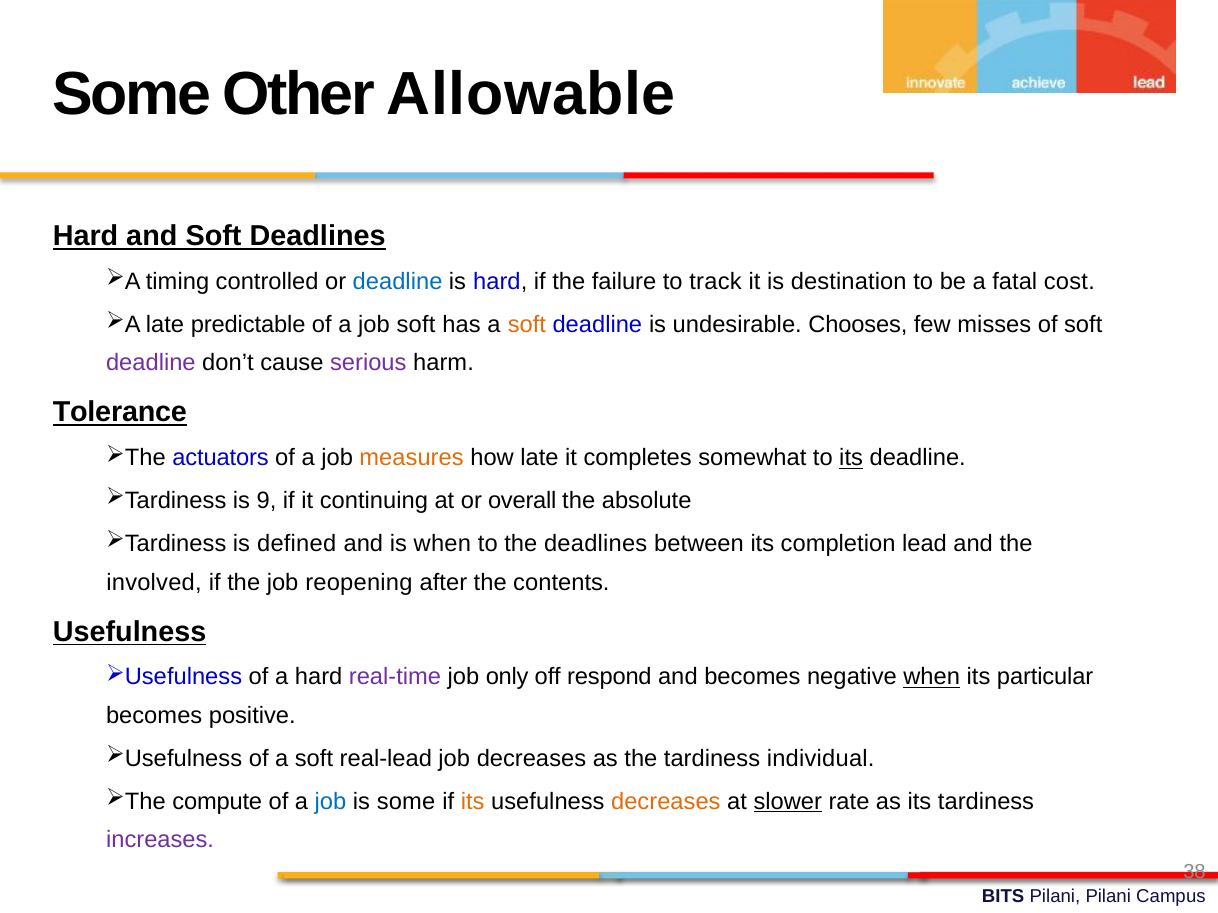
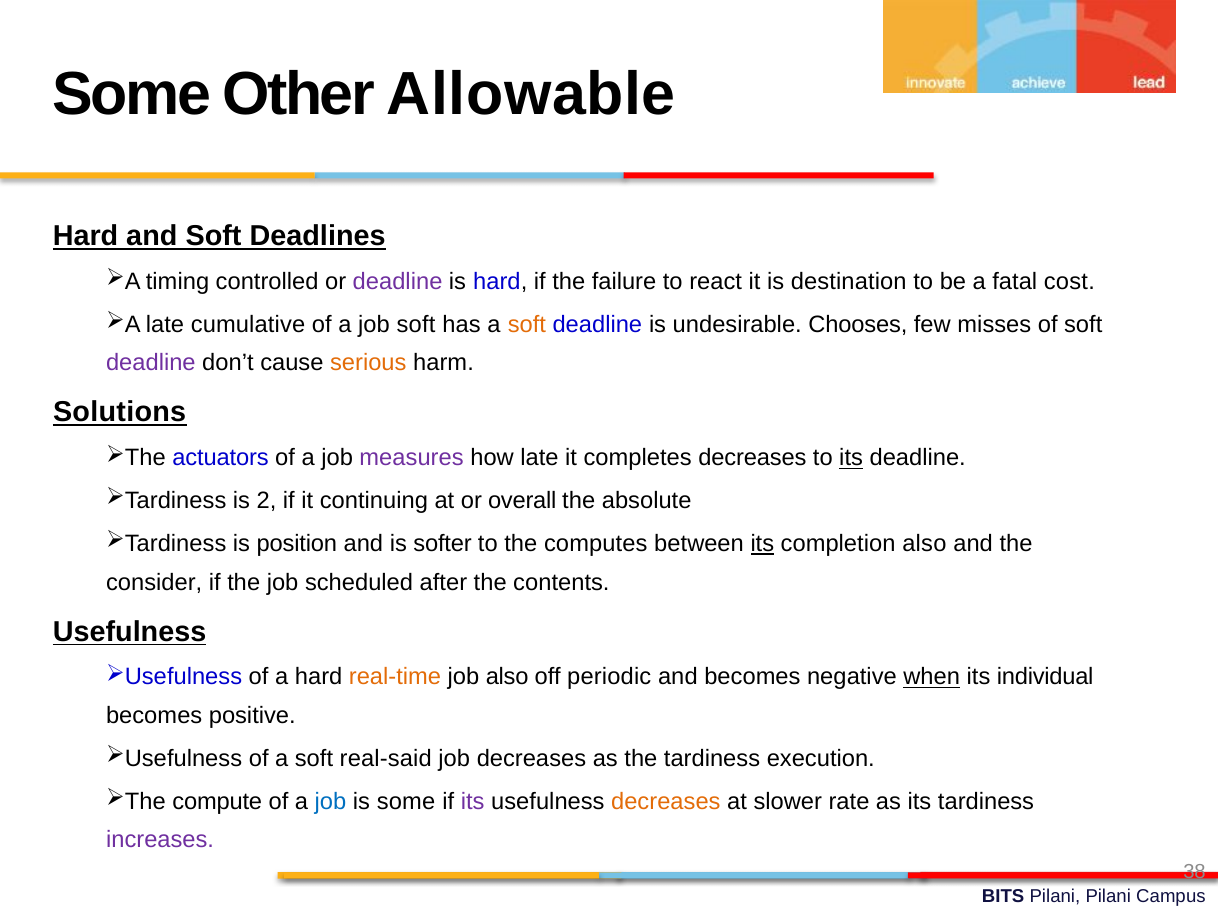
deadline at (398, 282) colour: blue -> purple
track: track -> react
predictable: predictable -> cumulative
serious colour: purple -> orange
Tolerance: Tolerance -> Solutions
measures colour: orange -> purple
completes somewhat: somewhat -> decreases
9: 9 -> 2
defined: defined -> position
is when: when -> softer
the deadlines: deadlines -> computes
its at (762, 544) underline: none -> present
completion lead: lead -> also
involved: involved -> consider
reopening: reopening -> scheduled
real-time colour: purple -> orange
job only: only -> also
respond: respond -> periodic
particular: particular -> individual
real-lead: real-lead -> real-said
individual: individual -> execution
its at (473, 802) colour: orange -> purple
slower underline: present -> none
